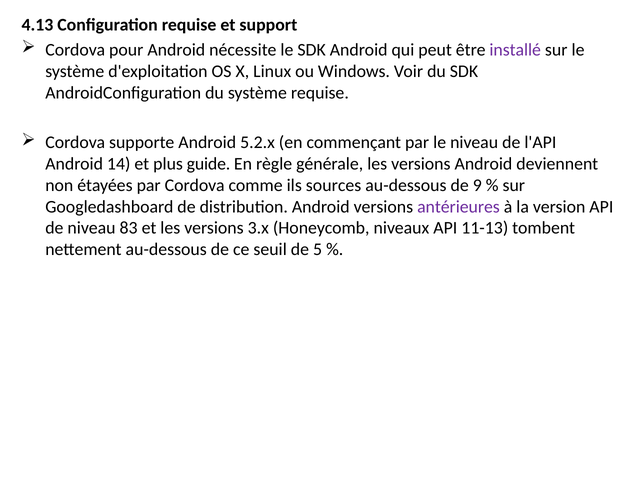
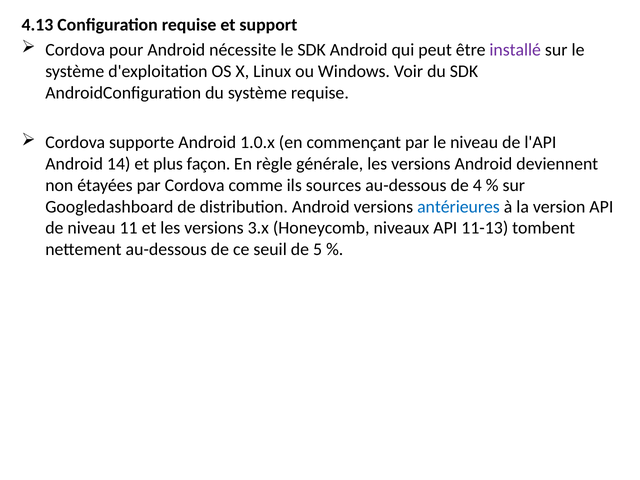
5.2.x: 5.2.x -> 1.0.x
guide: guide -> façon
9: 9 -> 4
antérieures colour: purple -> blue
83: 83 -> 11
